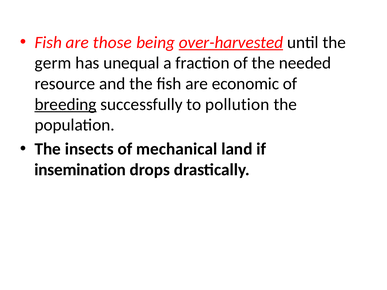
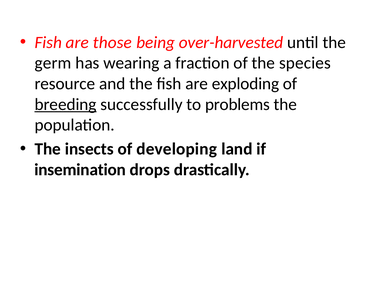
over-harvested underline: present -> none
unequal: unequal -> wearing
needed: needed -> species
economic: economic -> exploding
pollution: pollution -> problems
mechanical: mechanical -> developing
